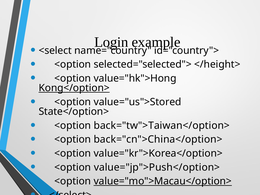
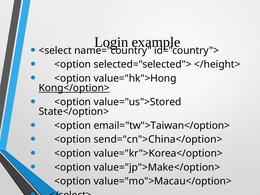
back="tw">Taiwan</option>: back="tw">Taiwan</option> -> email="tw">Taiwan</option>
back="cn">China</option>: back="cn">China</option> -> send="cn">China</option>
value="jp">Push</option>: value="jp">Push</option> -> value="jp">Make</option>
value="mo">Macau</option> underline: present -> none
